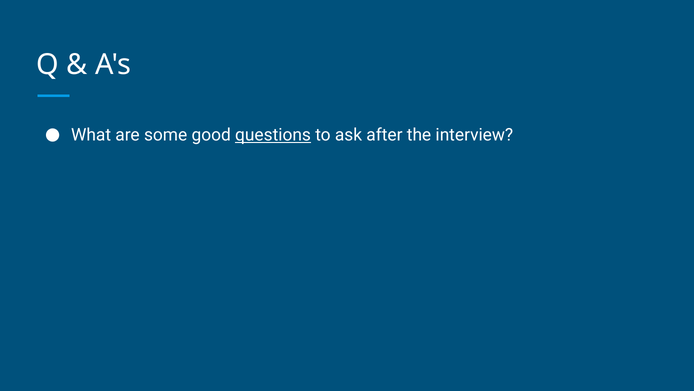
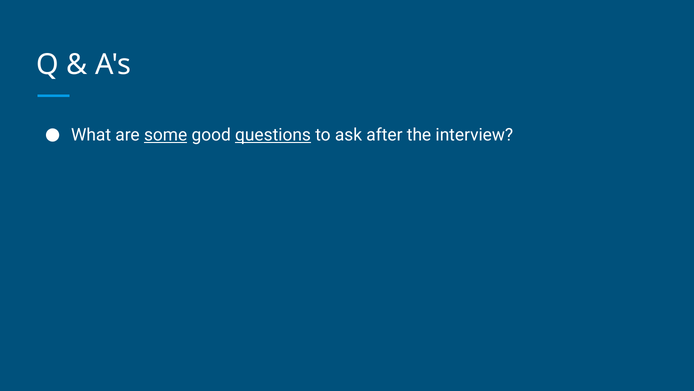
some underline: none -> present
